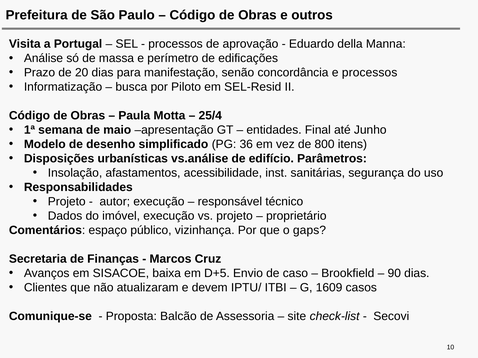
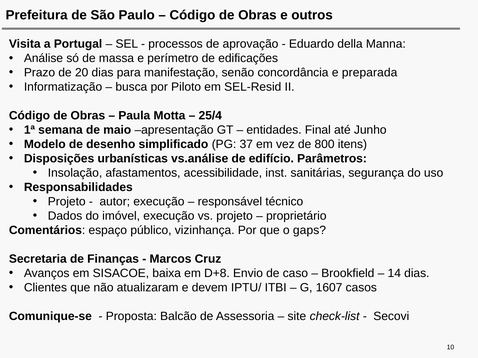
e processos: processos -> preparada
36: 36 -> 37
D+5: D+5 -> D+8
90: 90 -> 14
1609: 1609 -> 1607
